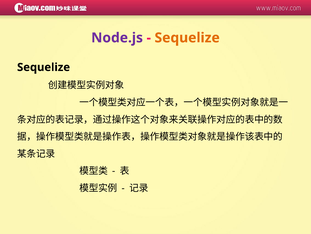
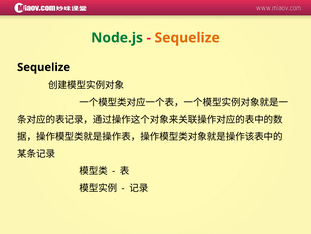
Node.js colour: purple -> green
